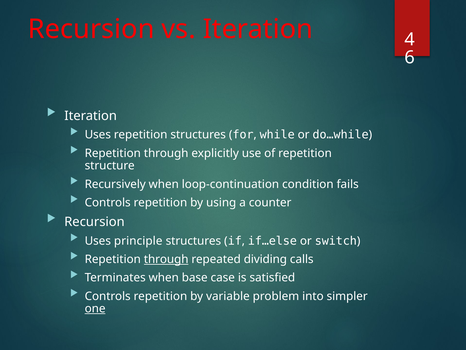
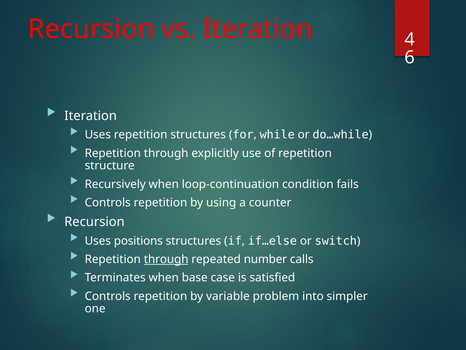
principle: principle -> positions
dividing: dividing -> number
one underline: present -> none
